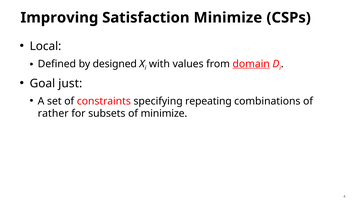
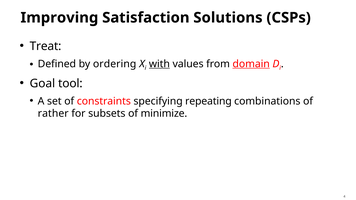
Satisfaction Minimize: Minimize -> Solutions
Local: Local -> Treat
designed: designed -> ordering
with underline: none -> present
just: just -> tool
